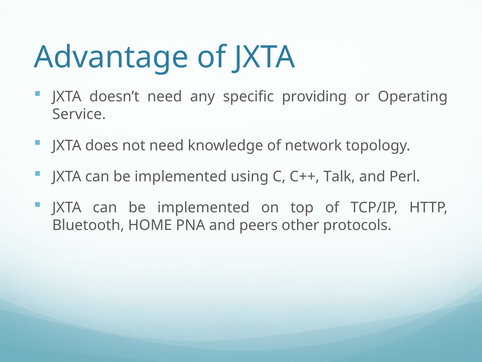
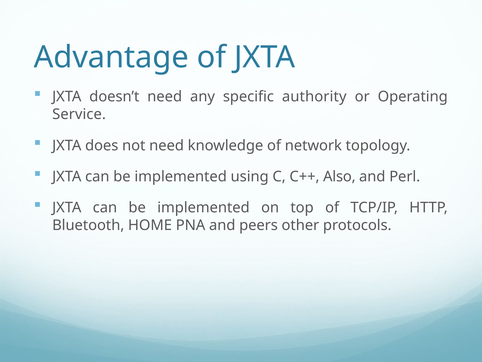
providing: providing -> authority
Talk: Talk -> Also
